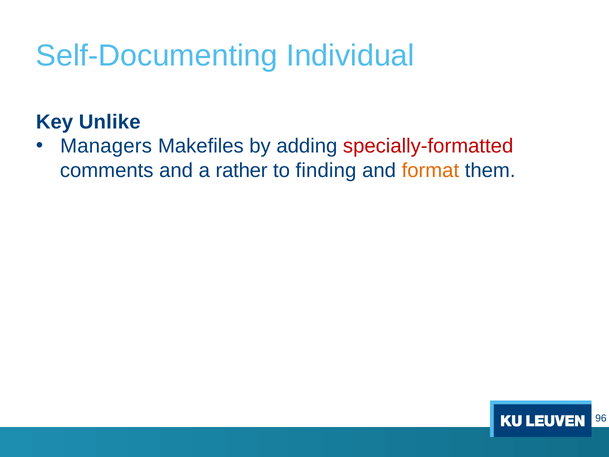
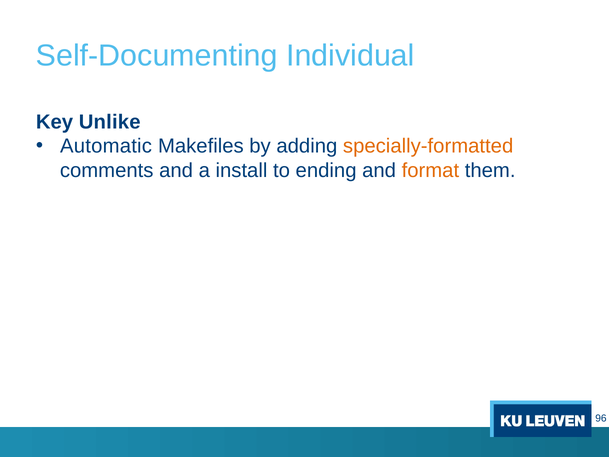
Managers: Managers -> Automatic
specially-formatted colour: red -> orange
rather: rather -> install
finding: finding -> ending
